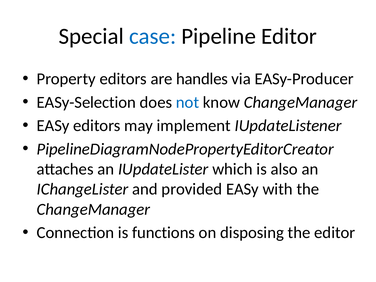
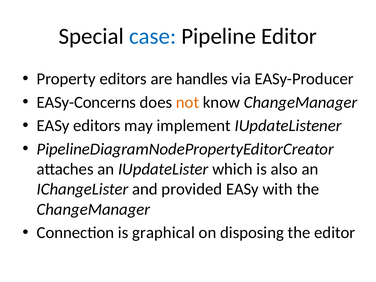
EASy-Selection: EASy-Selection -> EASy-Concerns
not colour: blue -> orange
functions: functions -> graphical
